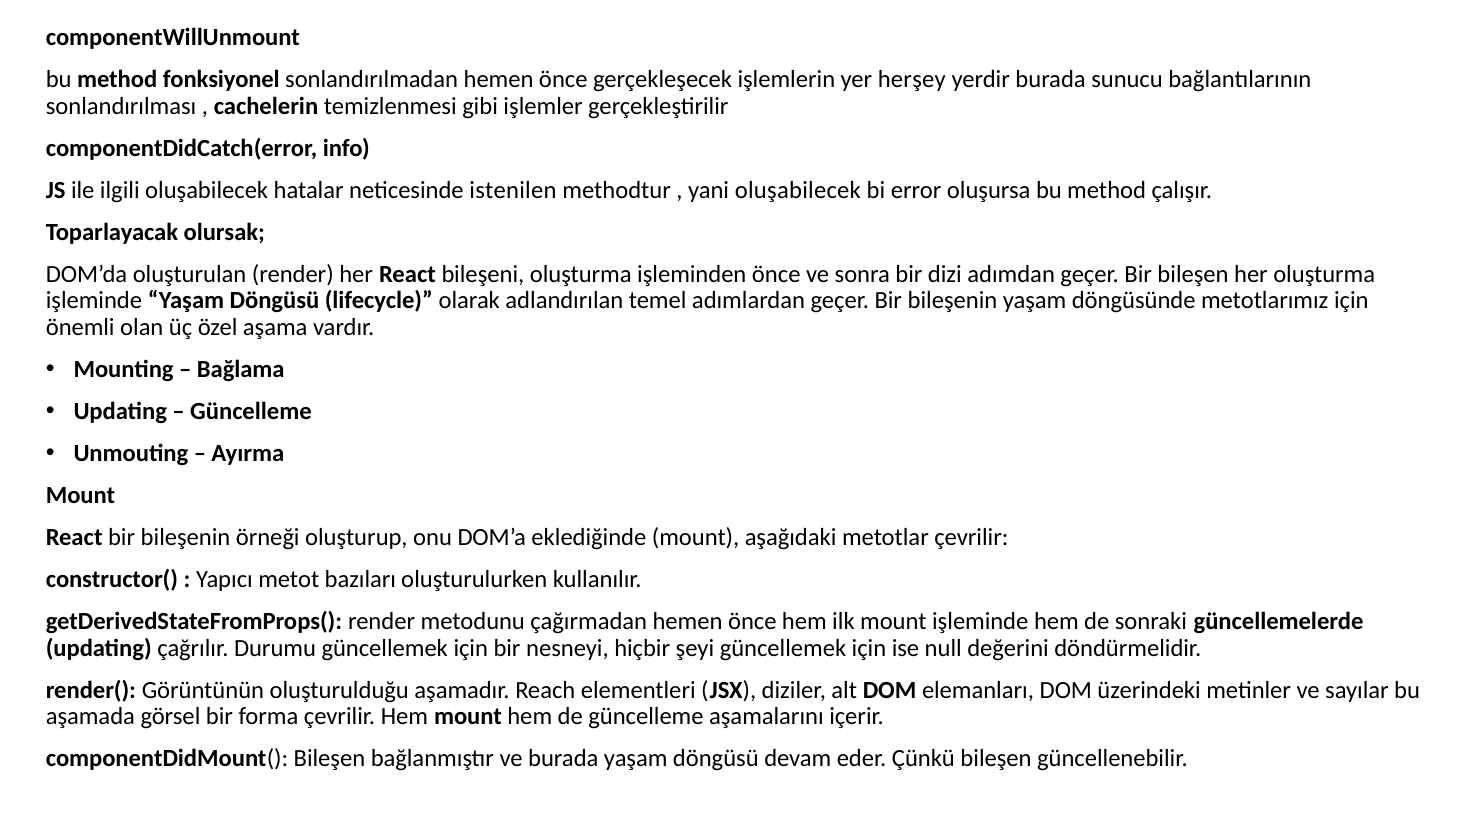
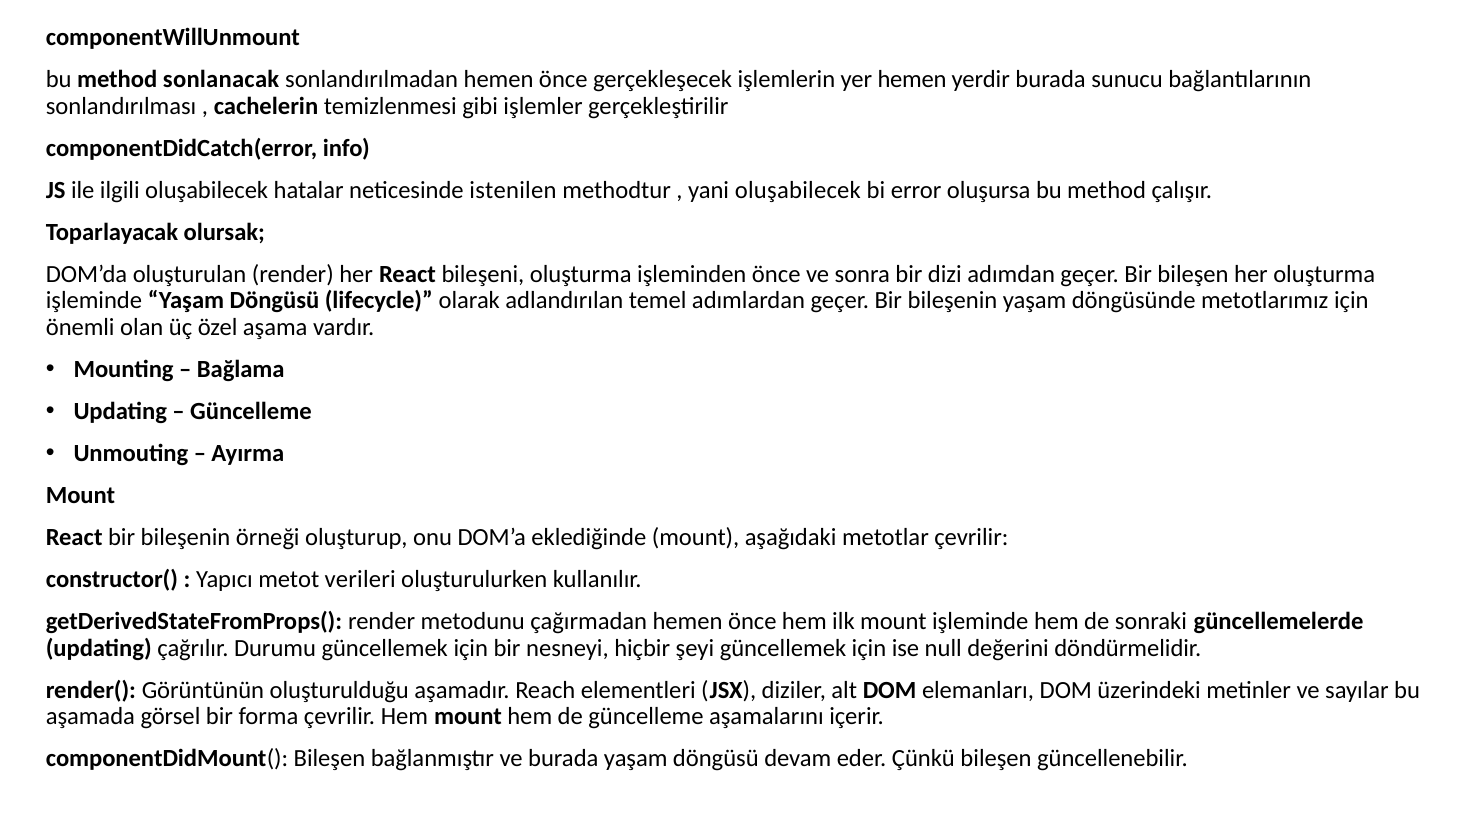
fonksiyonel: fonksiyonel -> sonlanacak
yer herşey: herşey -> hemen
bazıları: bazıları -> verileri
